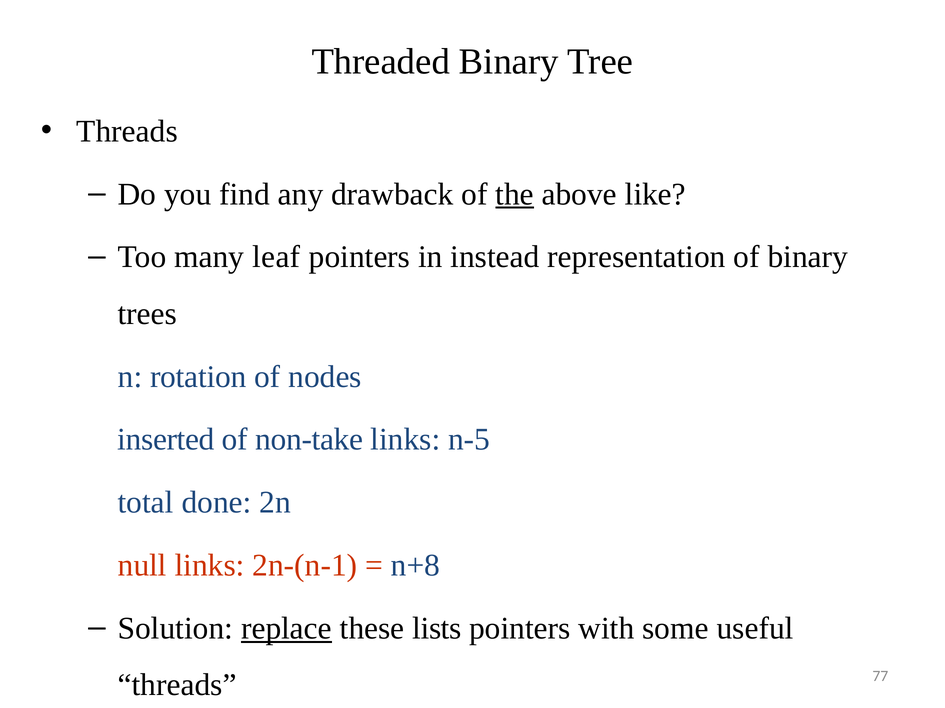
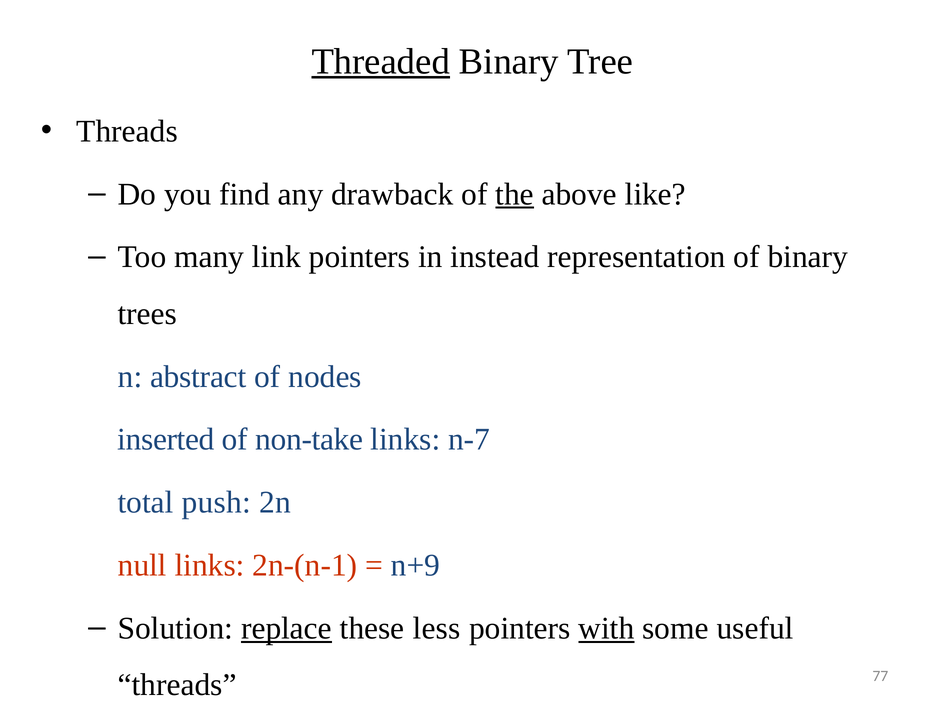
Threaded underline: none -> present
leaf: leaf -> link
rotation: rotation -> abstract
n-5: n-5 -> n-7
done: done -> push
n+8: n+8 -> n+9
lists: lists -> less
with underline: none -> present
